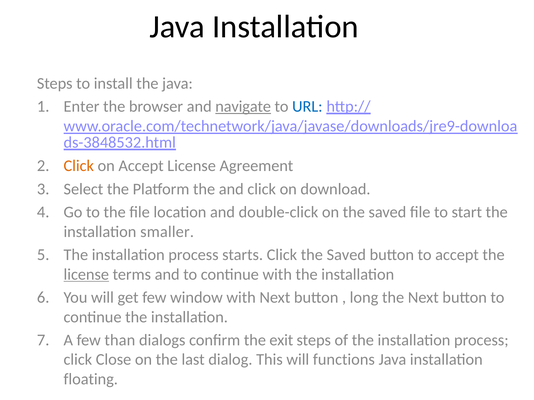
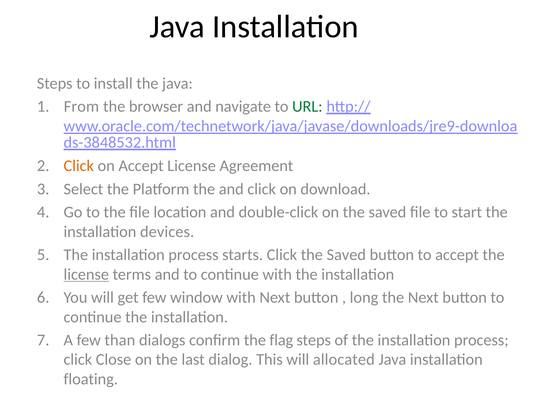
Enter: Enter -> From
navigate underline: present -> none
URL colour: blue -> green
smaller: smaller -> devices
exit: exit -> flag
functions: functions -> allocated
